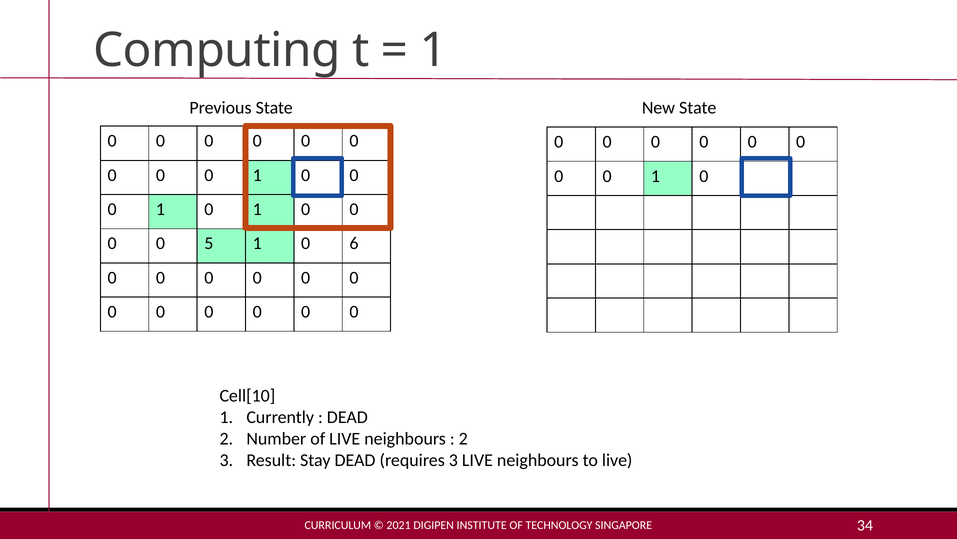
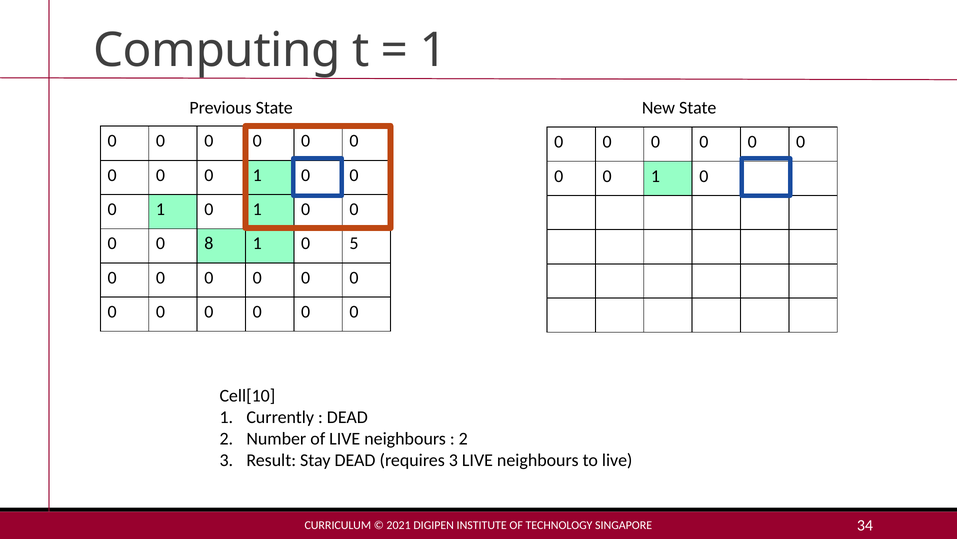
5: 5 -> 8
6: 6 -> 5
